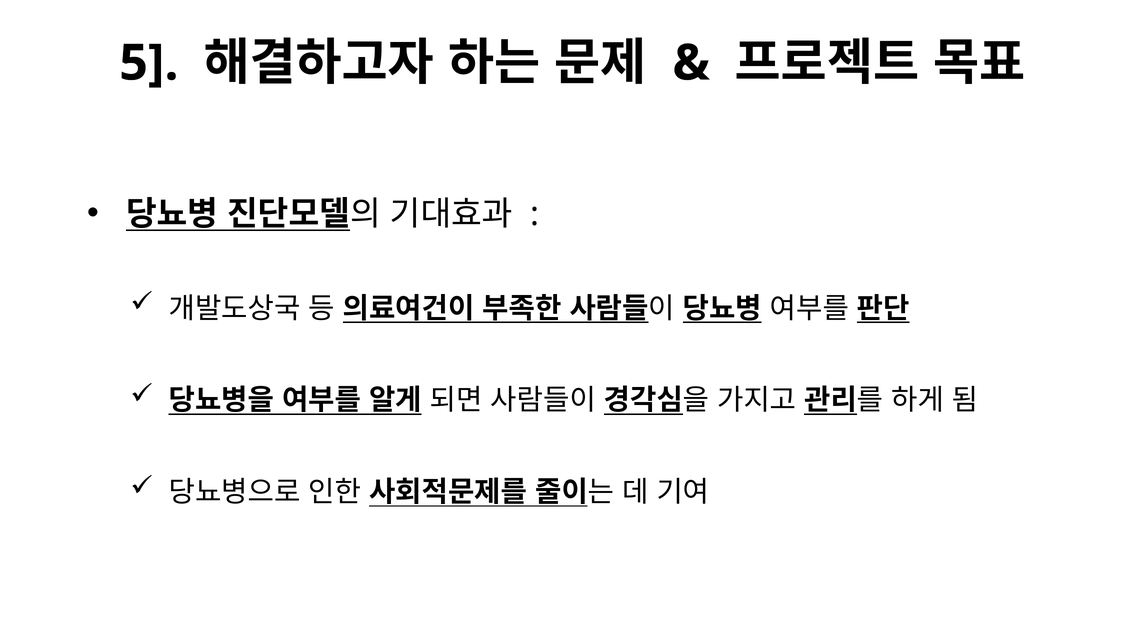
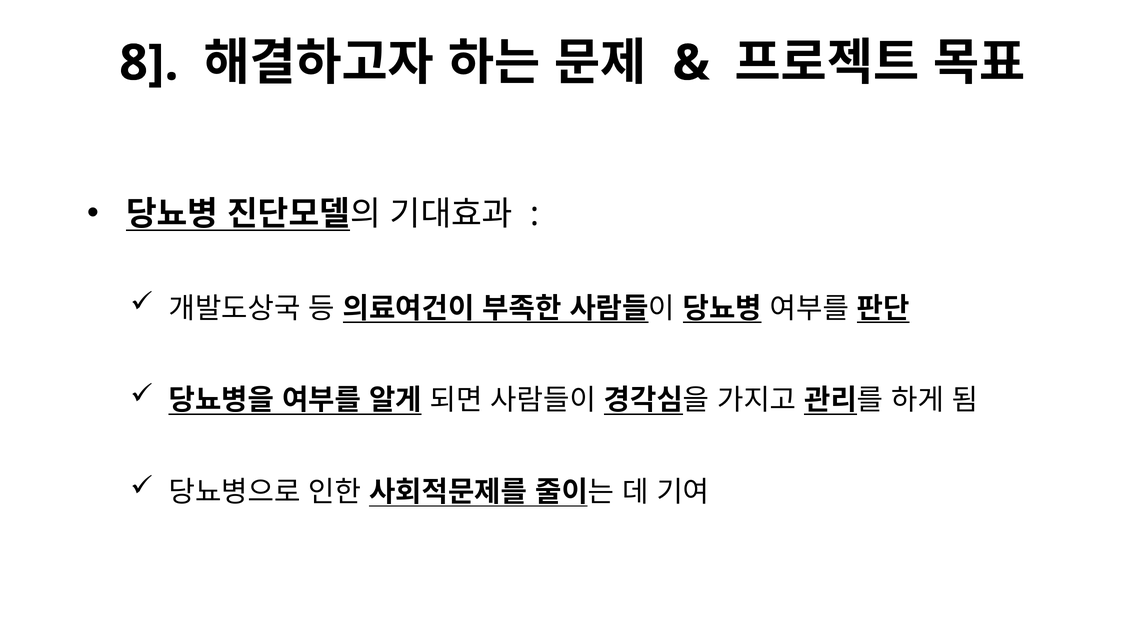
5: 5 -> 8
